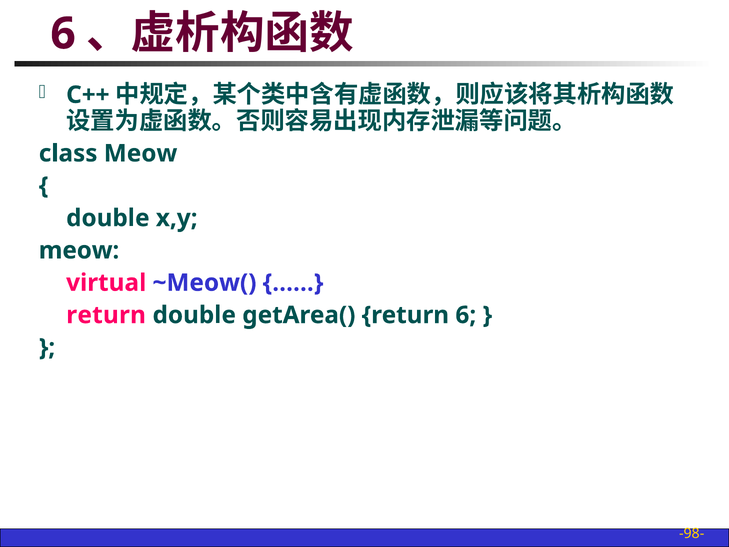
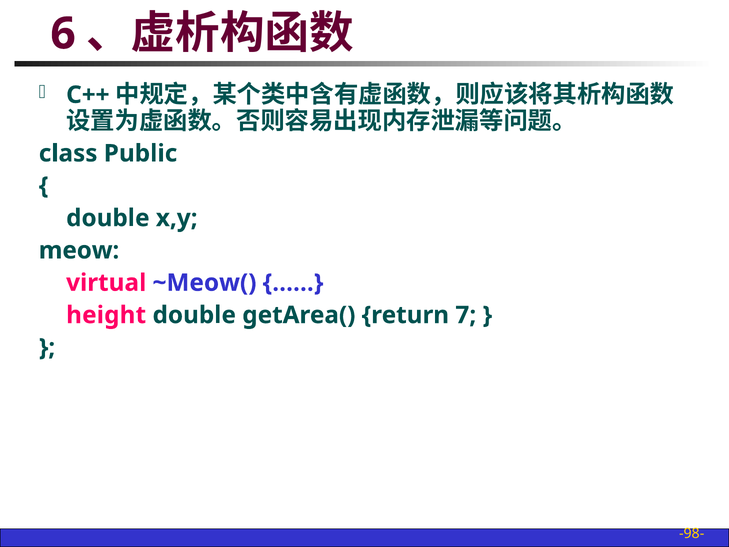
class Meow: Meow -> Public
return at (106, 315): return -> height
return 6: 6 -> 7
